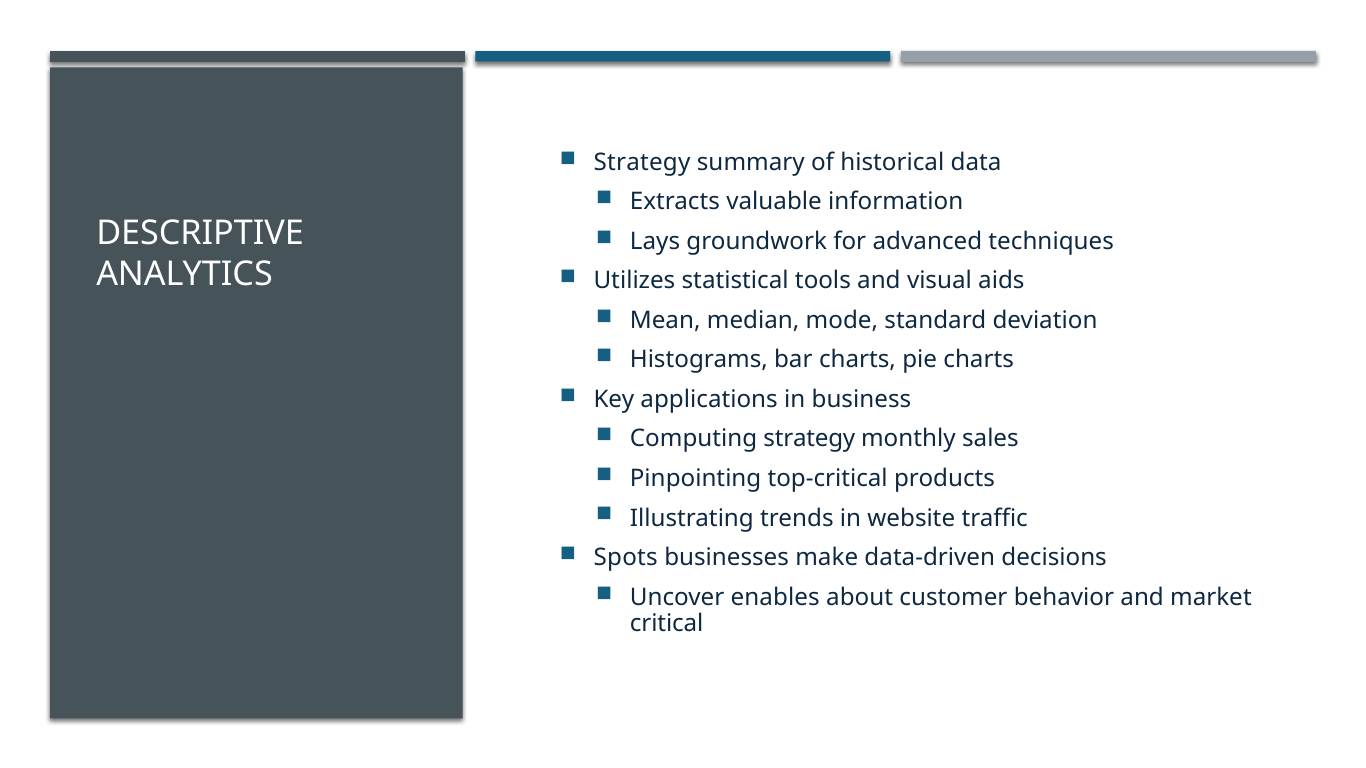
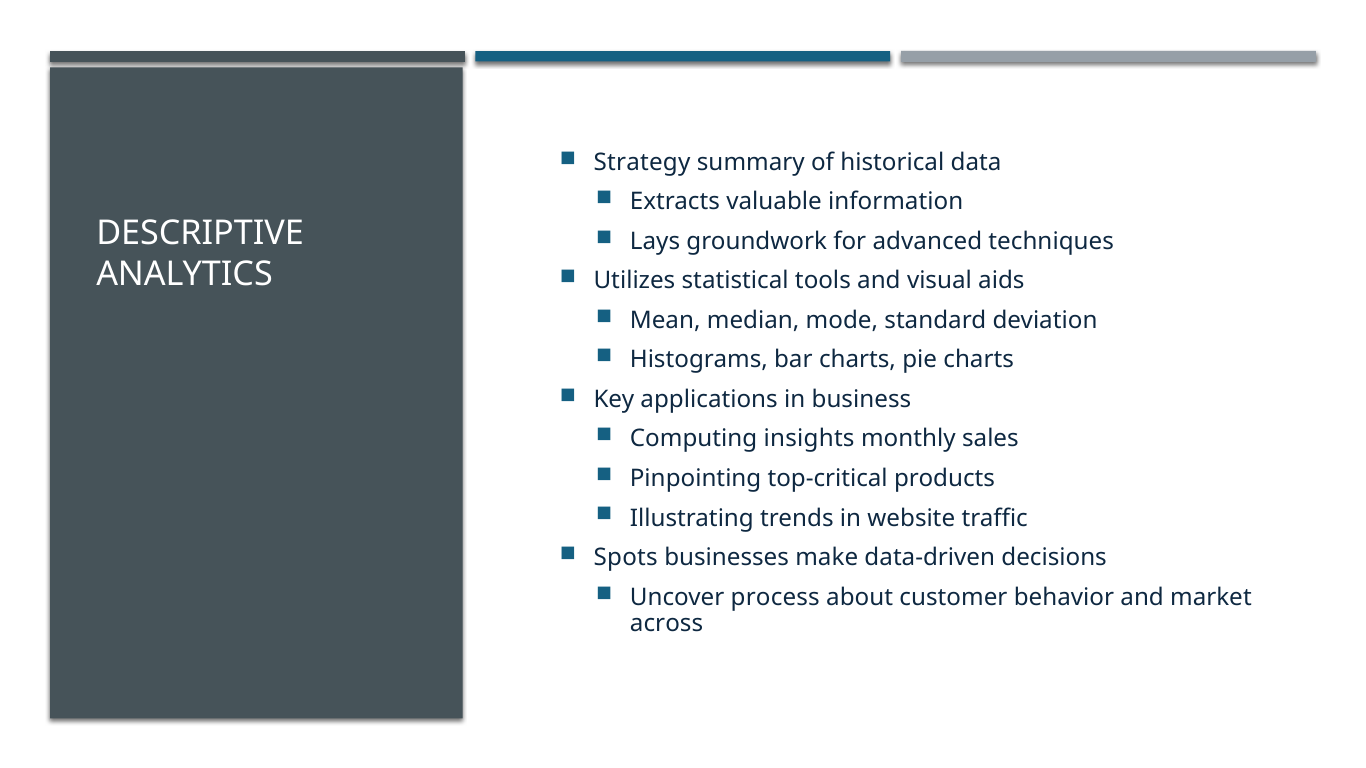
Computing strategy: strategy -> insights
enables: enables -> process
critical: critical -> across
